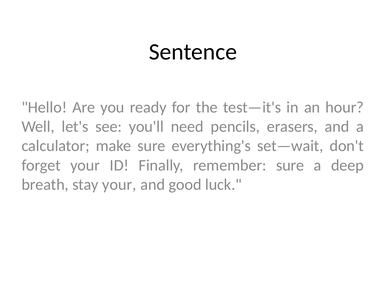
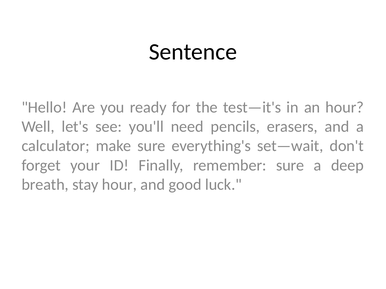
stay your: your -> hour
